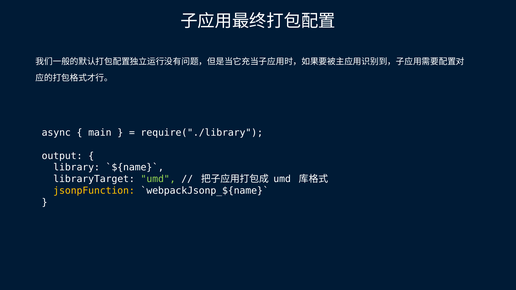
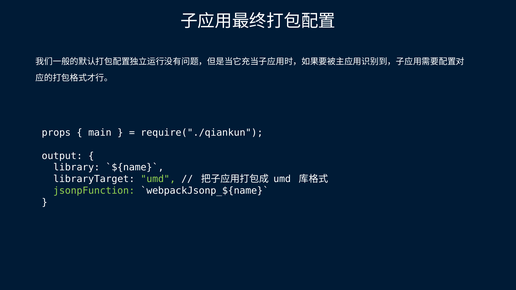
async: async -> props
require("./library: require("./library -> require("./qiankun
jsonpFunction colour: yellow -> light green
